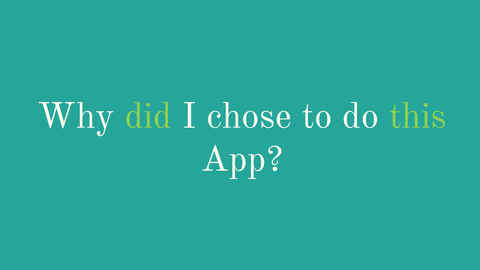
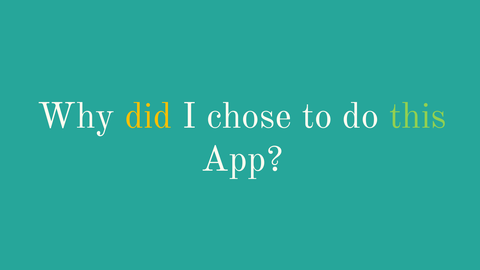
did colour: light green -> yellow
